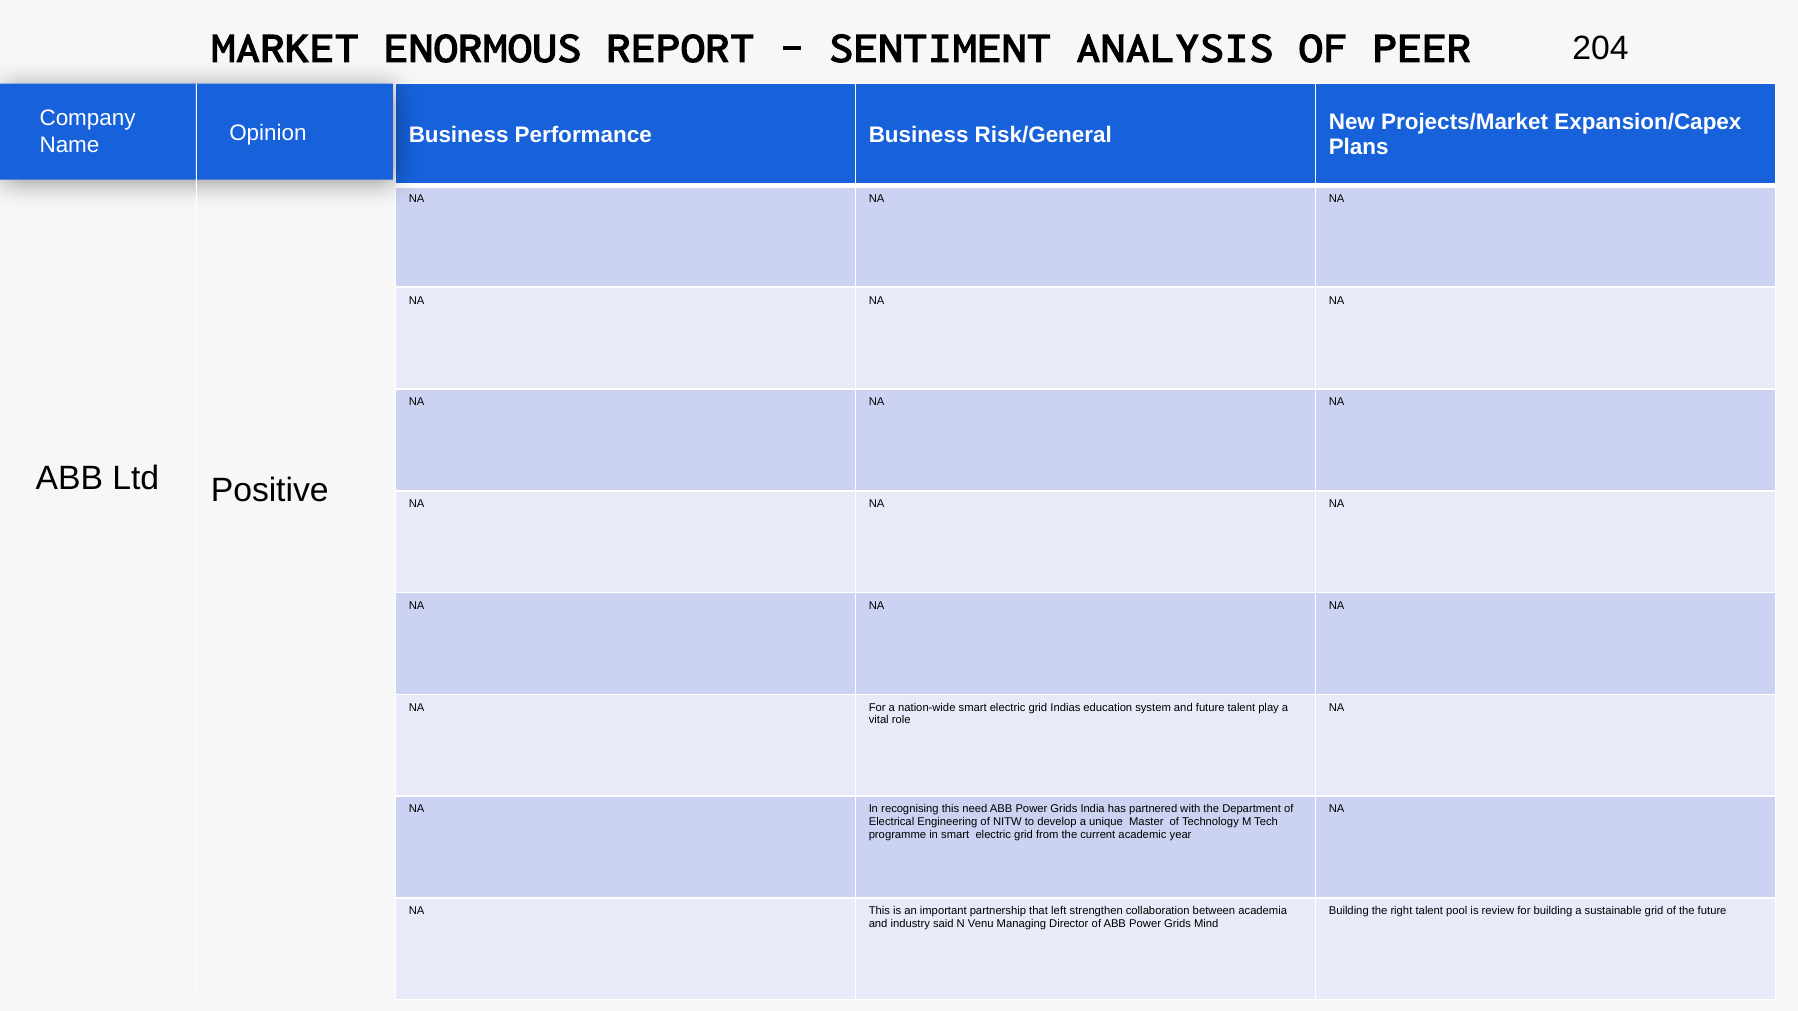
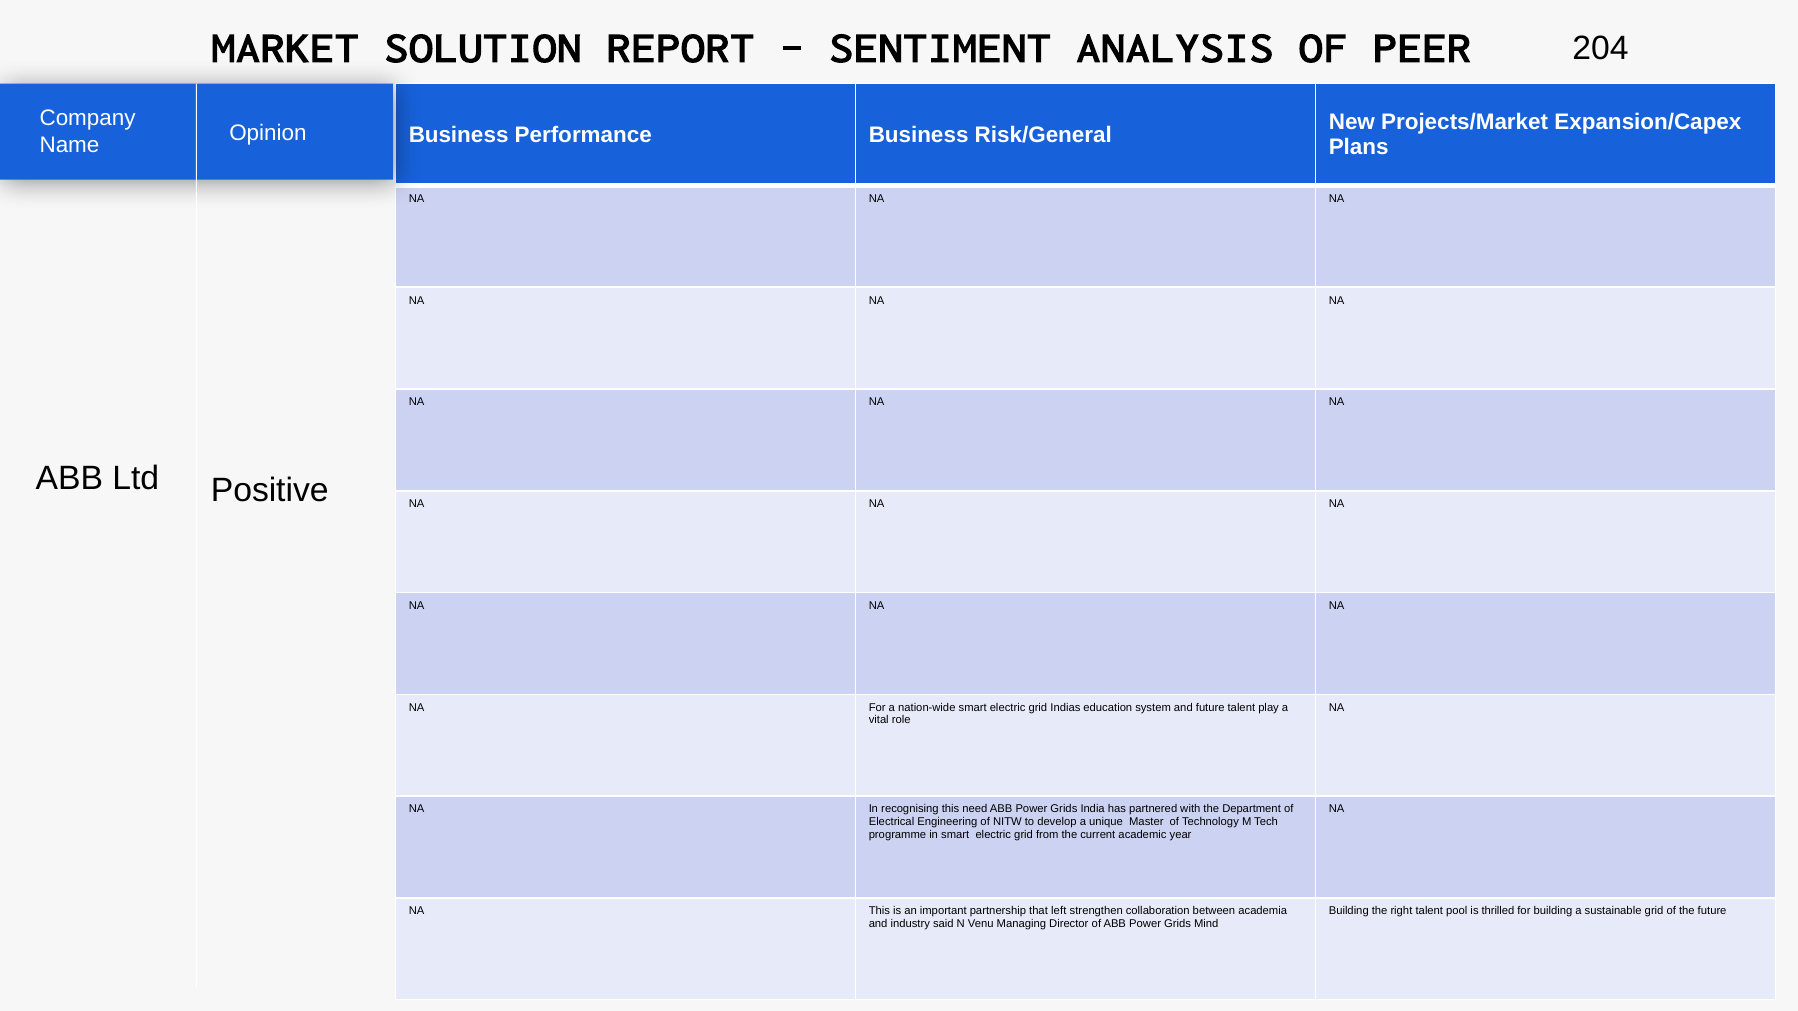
ENORMOUS: ENORMOUS -> SOLUTION
review: review -> thrilled
